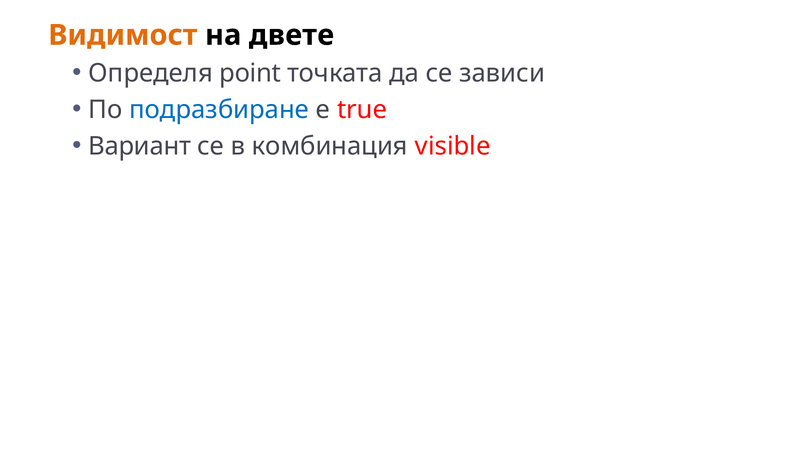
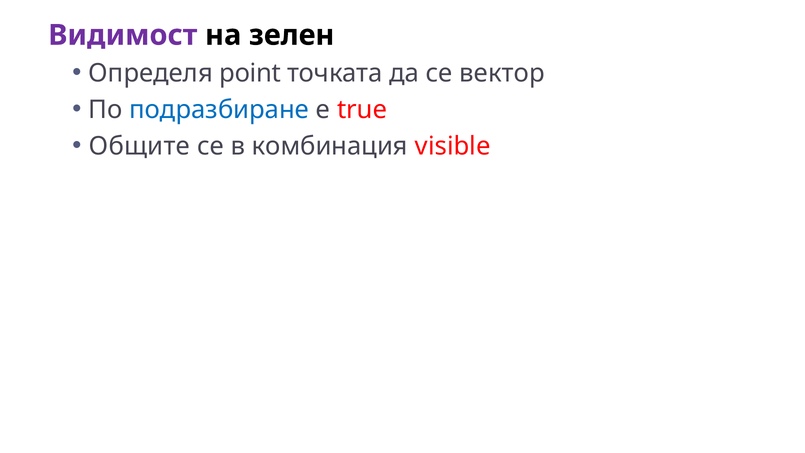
Видимост colour: orange -> purple
двете: двете -> зелен
зависи: зависи -> вектор
Вариант: Вариант -> Общите
